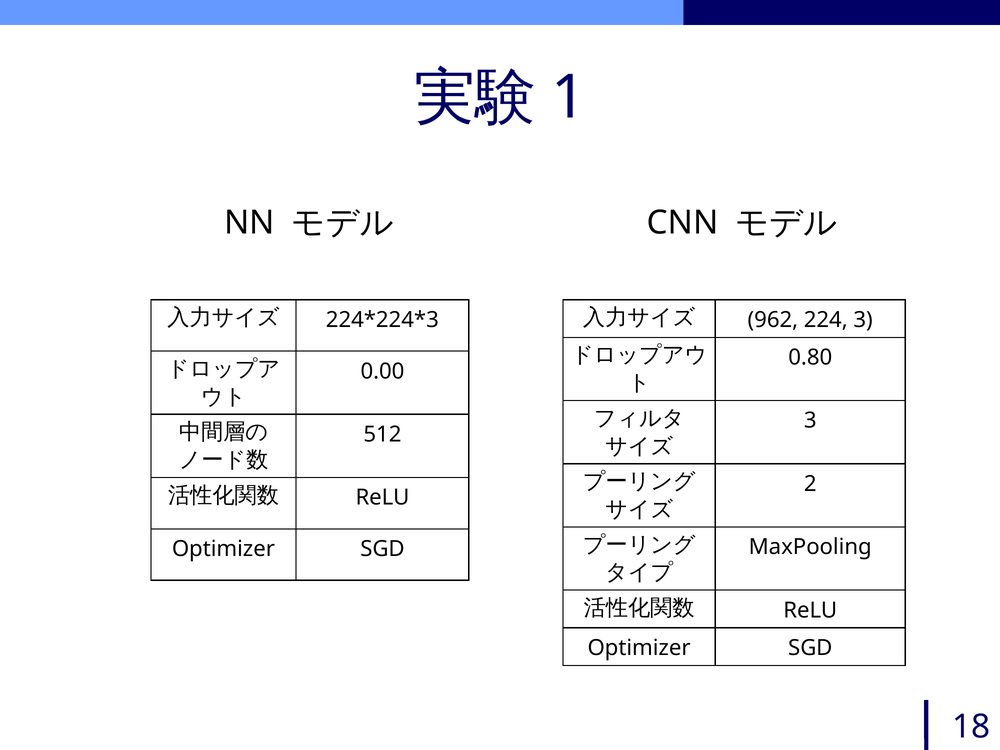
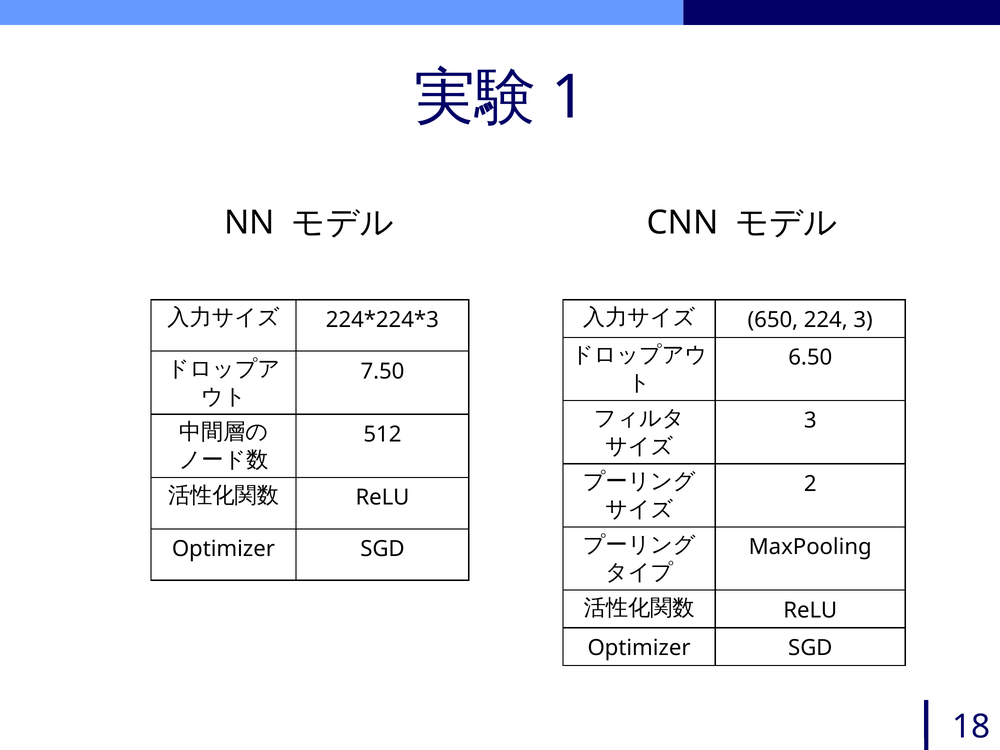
962: 962 -> 650
0.80: 0.80 -> 6.50
0.00: 0.00 -> 7.50
